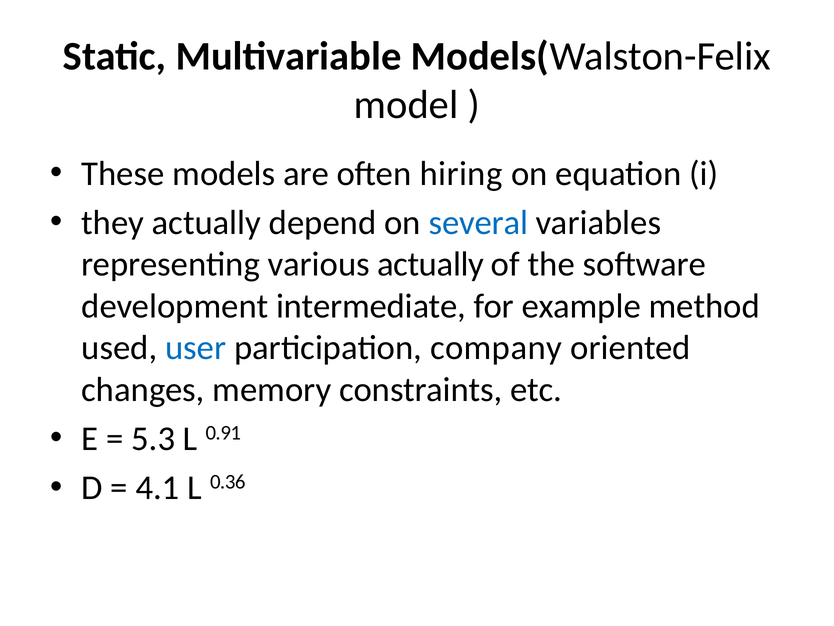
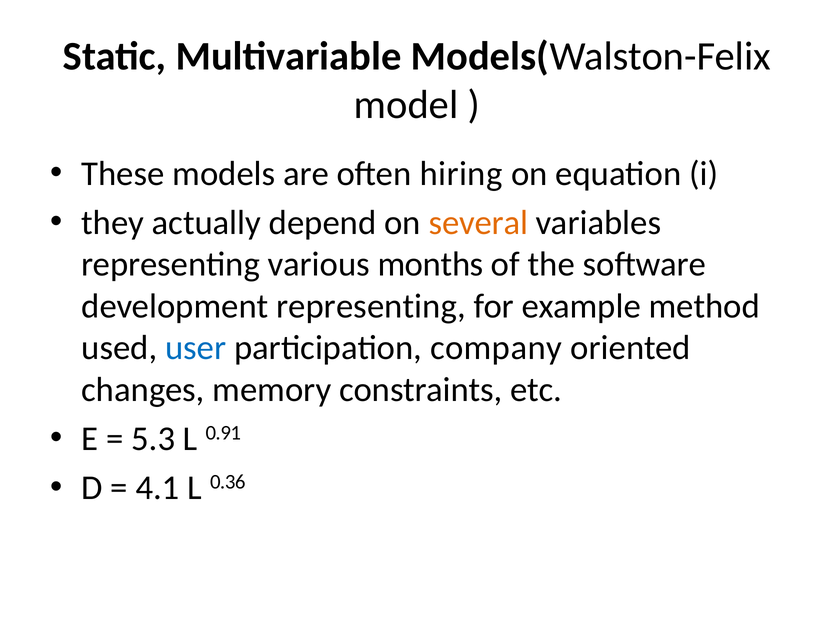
several colour: blue -> orange
various actually: actually -> months
development intermediate: intermediate -> representing
